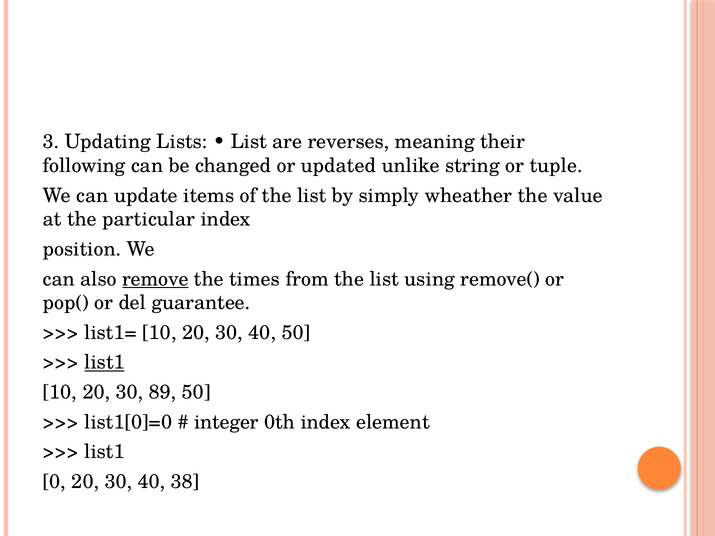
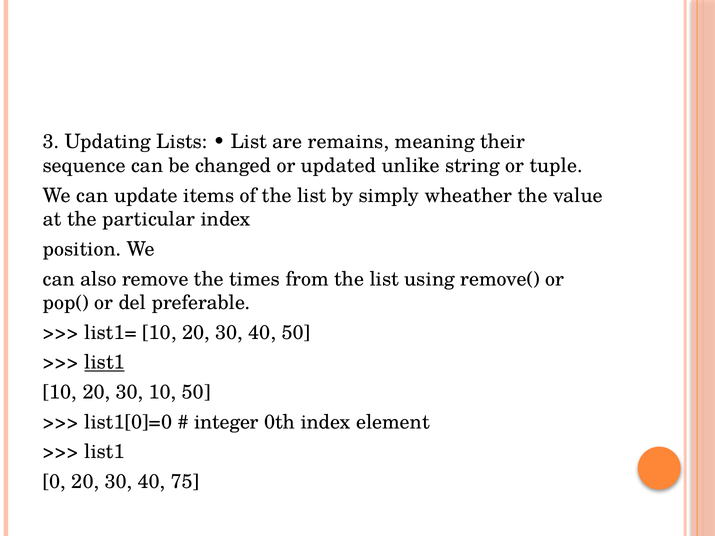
reverses: reverses -> remains
following: following -> sequence
remove underline: present -> none
guarantee: guarantee -> preferable
30 89: 89 -> 10
38: 38 -> 75
